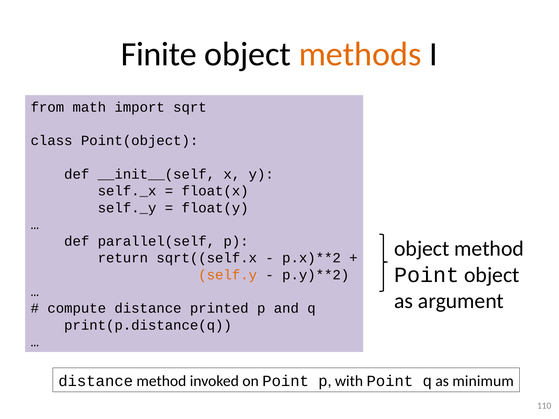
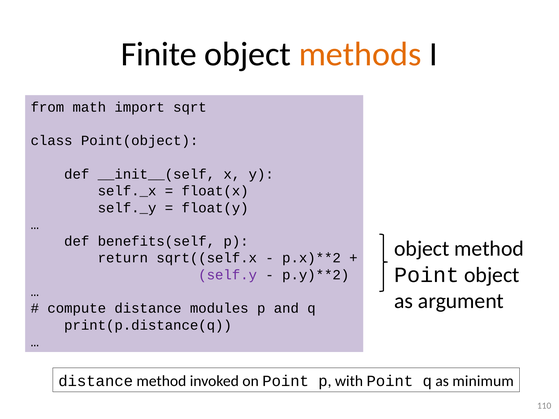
parallel(self: parallel(self -> benefits(self
self.y colour: orange -> purple
printed: printed -> modules
